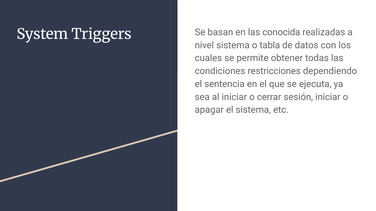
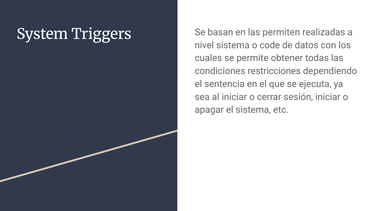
conocida: conocida -> permiten
tabla: tabla -> code
